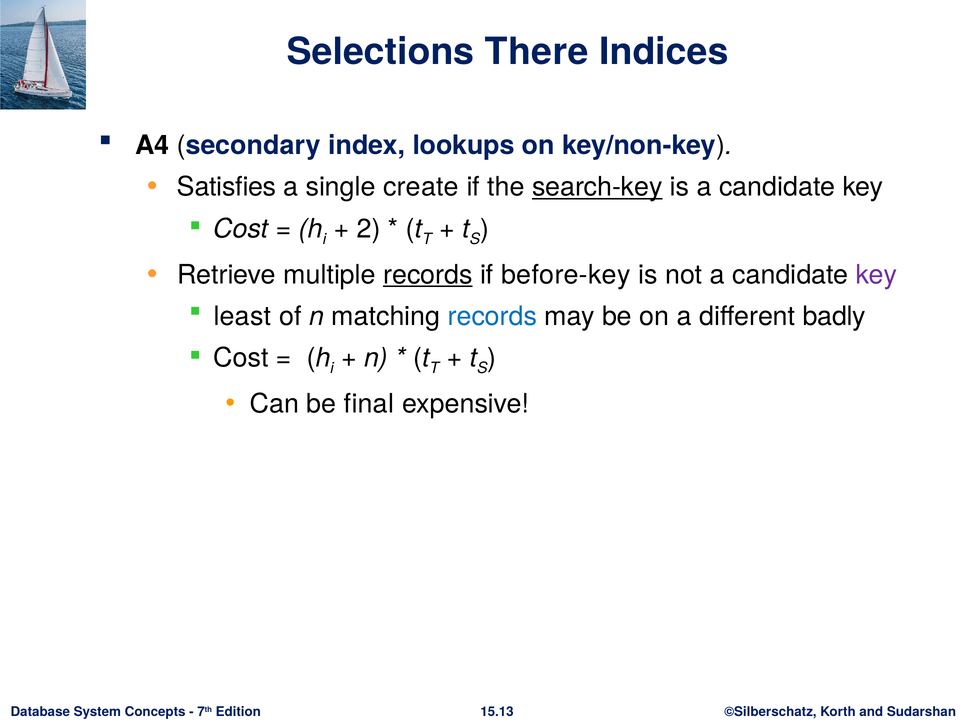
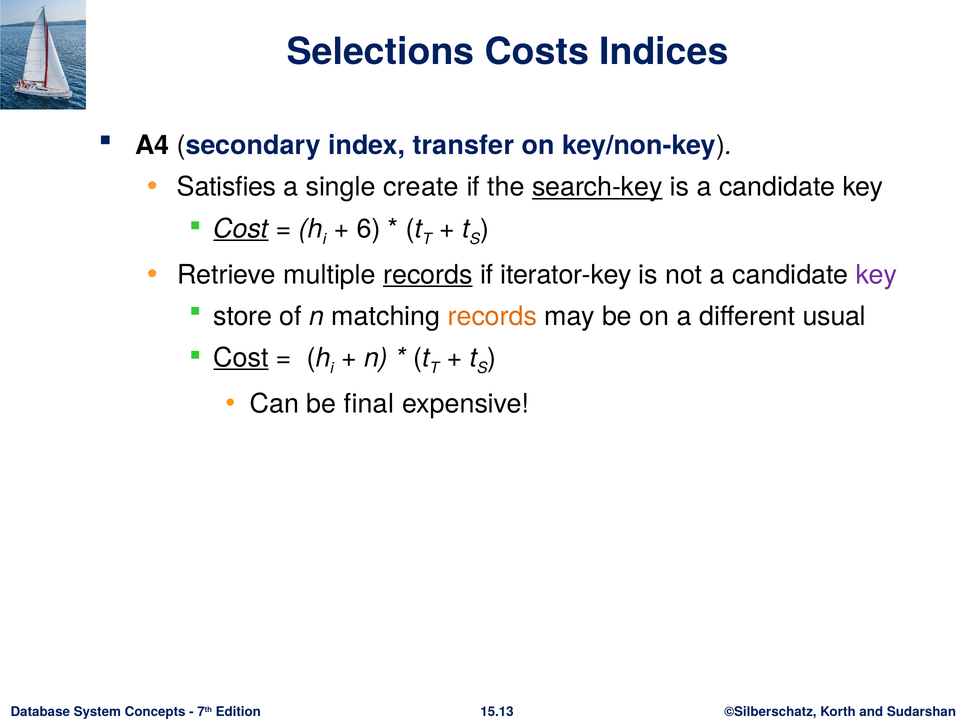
There: There -> Costs
lookups: lookups -> transfer
Cost at (241, 229) underline: none -> present
2: 2 -> 6
before-key: before-key -> iterator-key
least: least -> store
records at (492, 316) colour: blue -> orange
badly: badly -> usual
Cost at (241, 358) underline: none -> present
